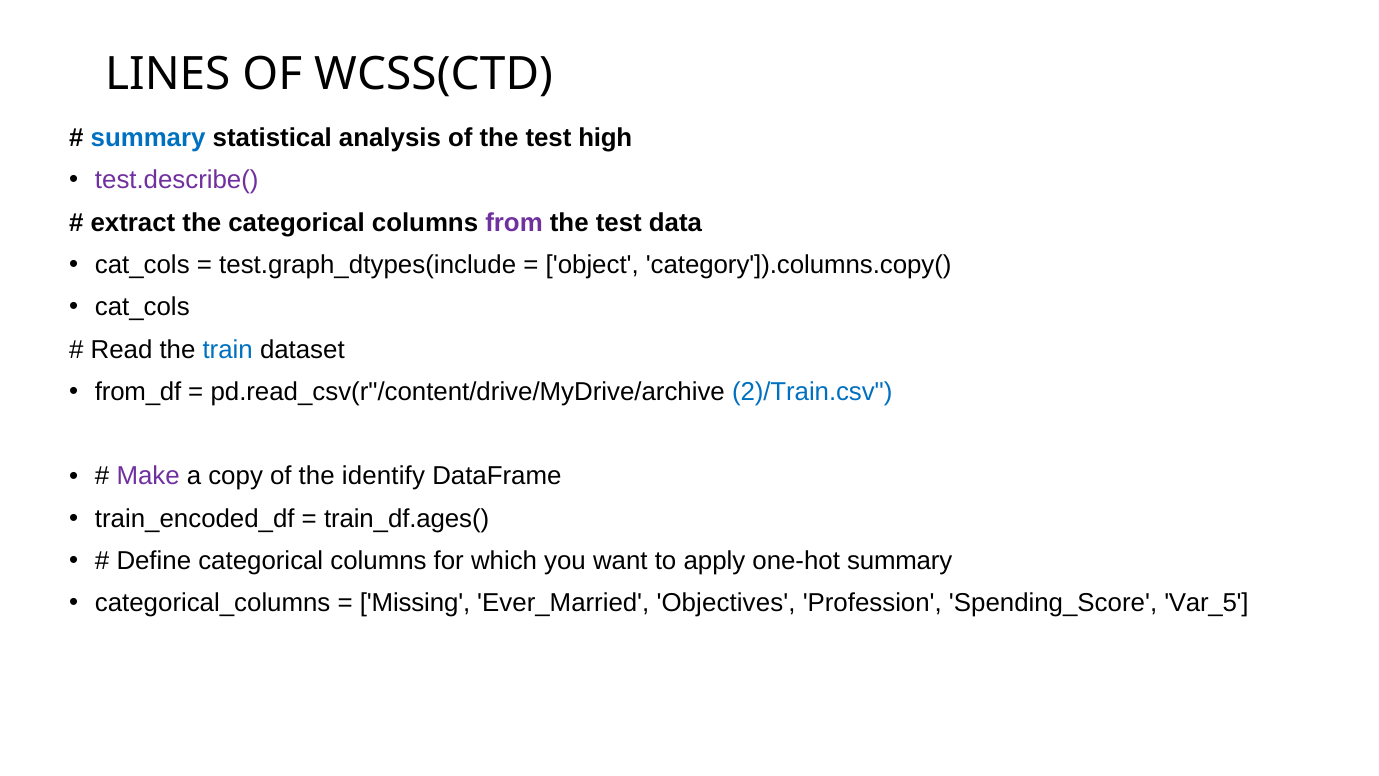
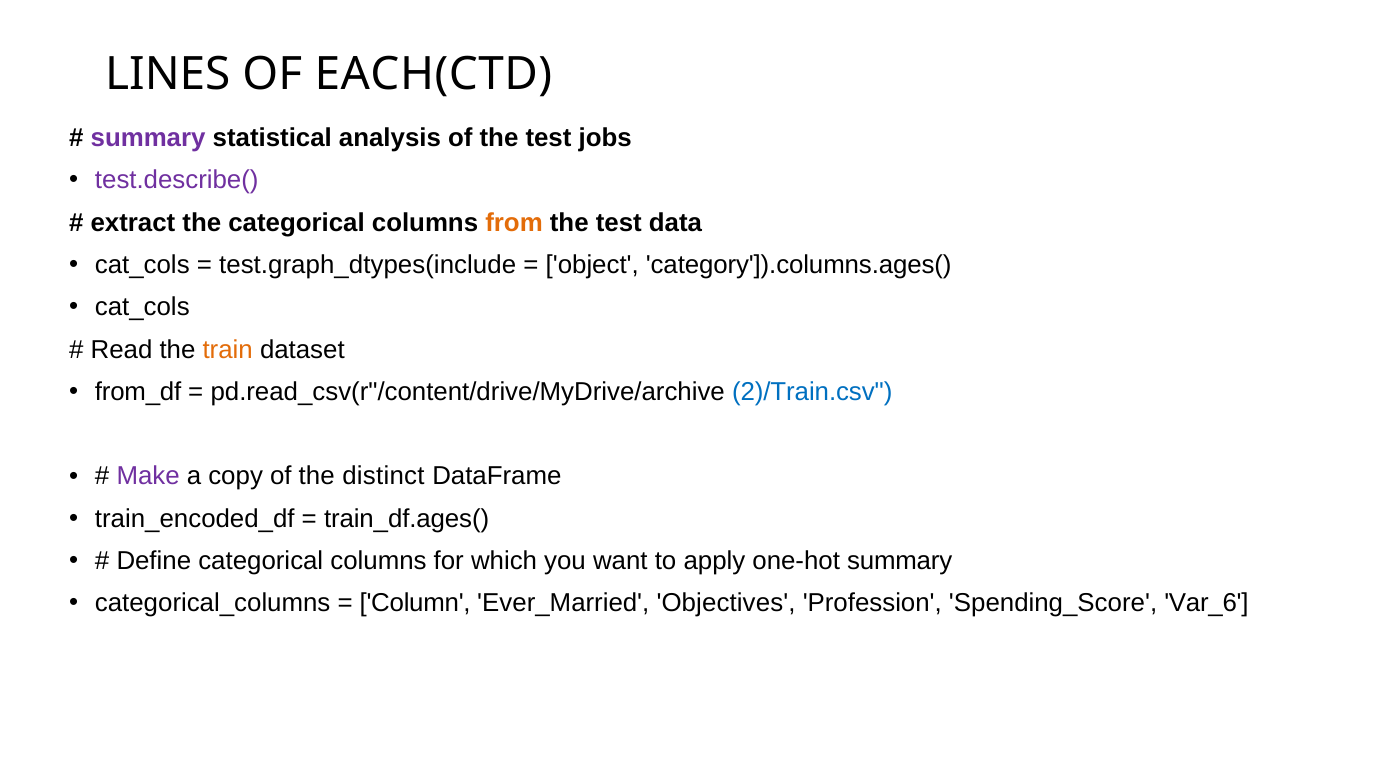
WCSS(CTD: WCSS(CTD -> EACH(CTD
summary at (148, 138) colour: blue -> purple
high: high -> jobs
from colour: purple -> orange
category']).columns.copy(: category']).columns.copy( -> category']).columns.ages(
train colour: blue -> orange
identify: identify -> distinct
Missing: Missing -> Column
Var_5: Var_5 -> Var_6
